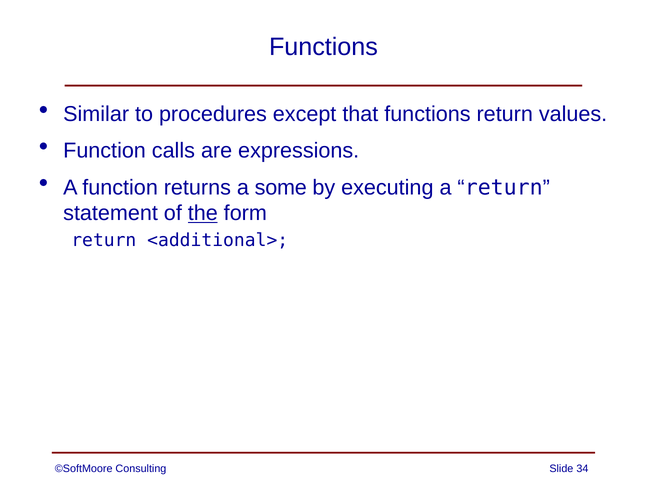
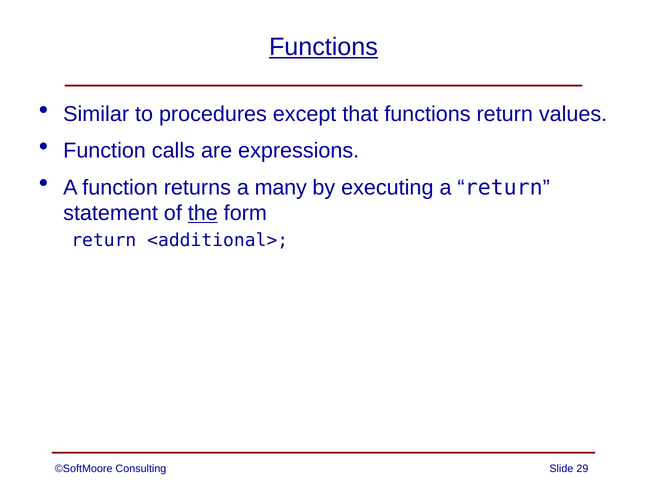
Functions at (323, 47) underline: none -> present
some: some -> many
34: 34 -> 29
